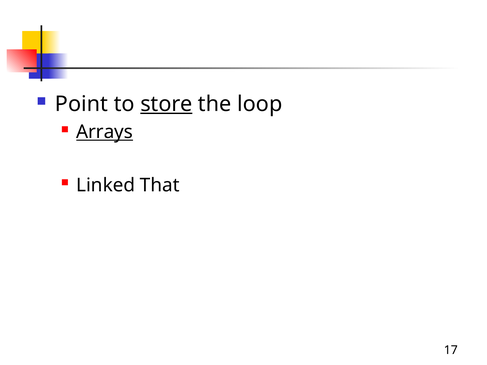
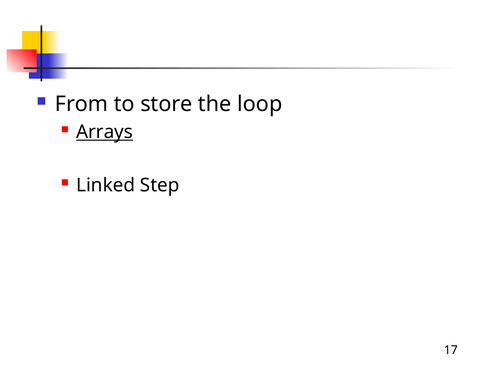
Point: Point -> From
store underline: present -> none
That: That -> Step
